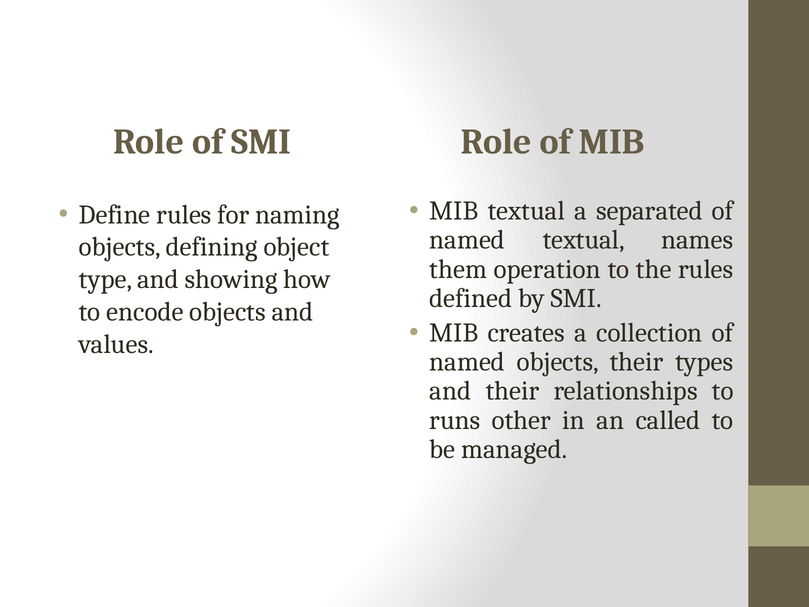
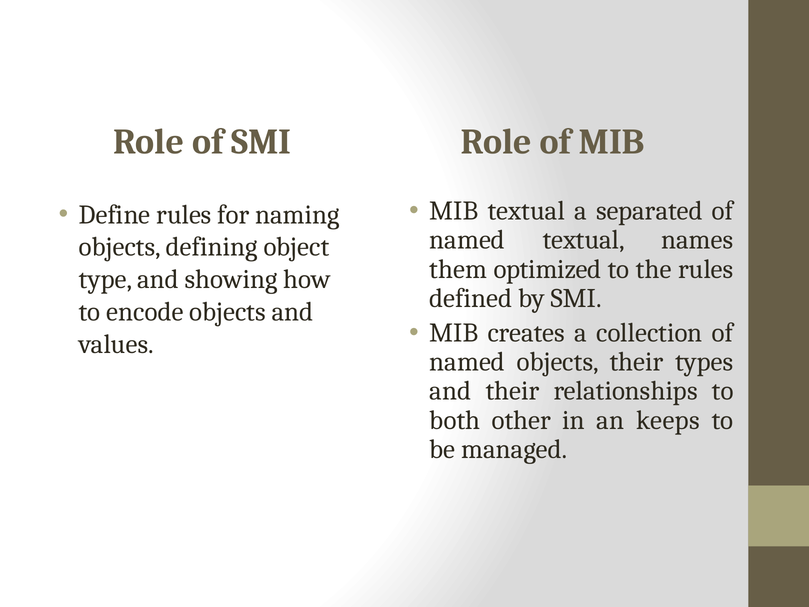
operation: operation -> optimized
runs: runs -> both
called: called -> keeps
